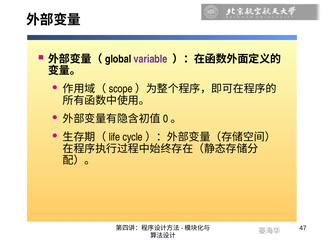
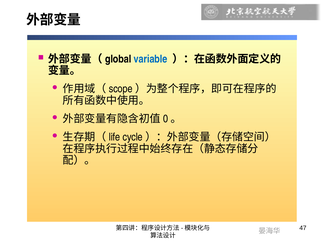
variable colour: purple -> blue
